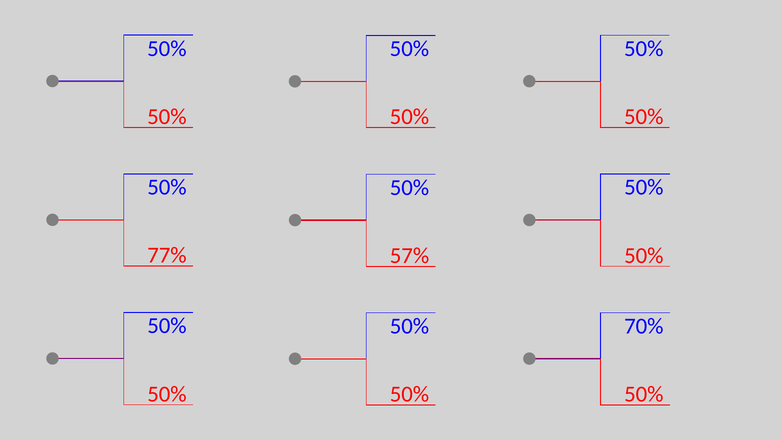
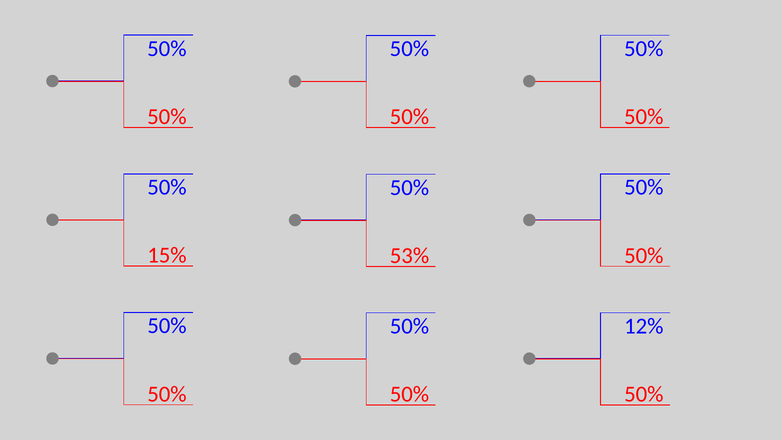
77%: 77% -> 15%
57%: 57% -> 53%
70%: 70% -> 12%
